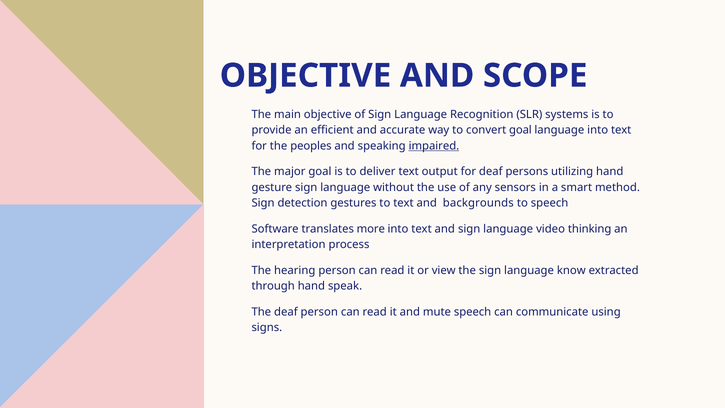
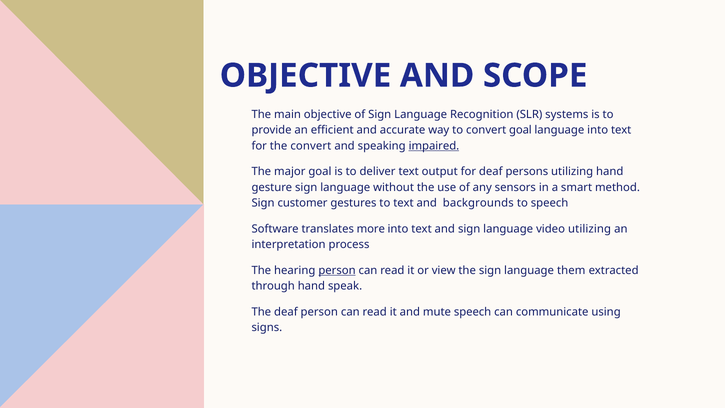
the peoples: peoples -> convert
detection: detection -> customer
video thinking: thinking -> utilizing
person at (337, 270) underline: none -> present
know: know -> them
